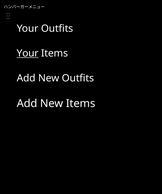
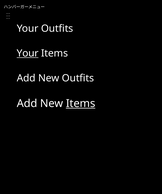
Items at (81, 104) underline: none -> present
